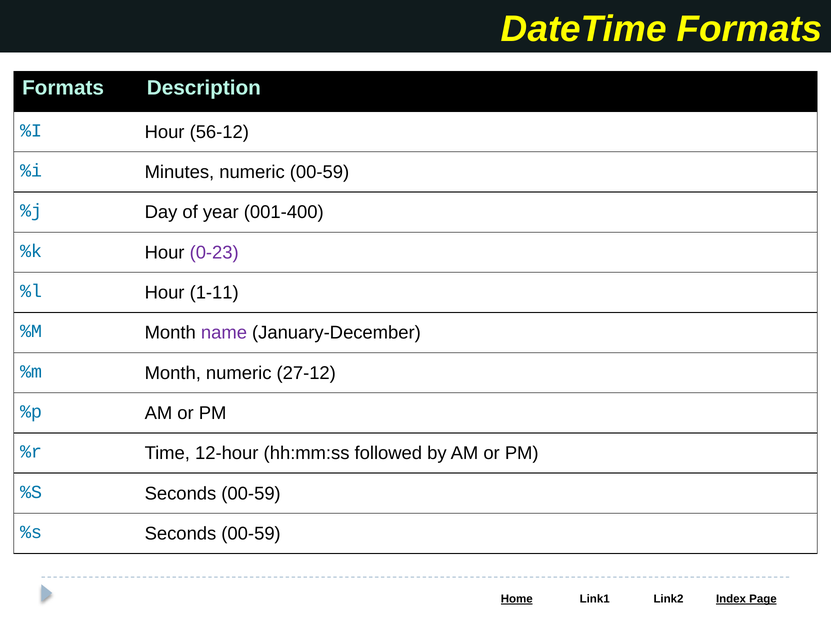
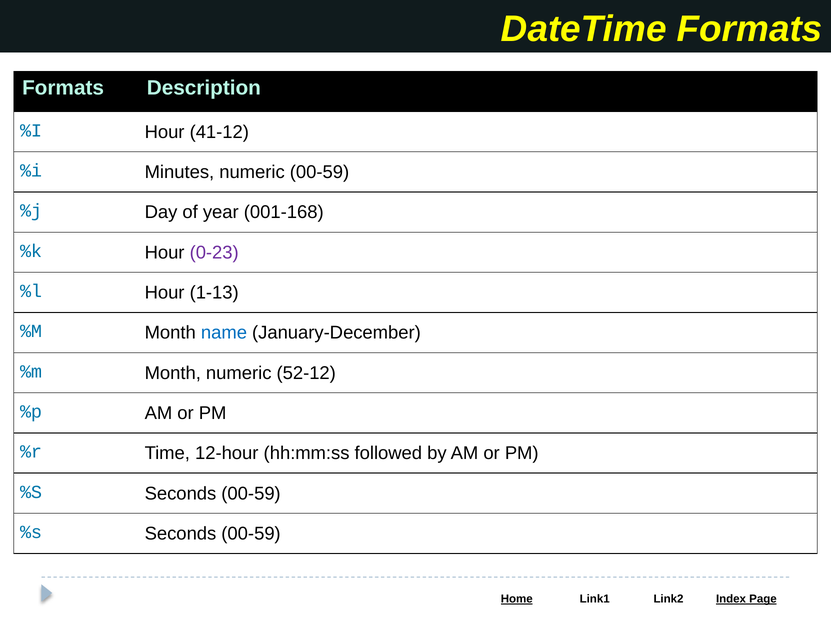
56-12: 56-12 -> 41-12
001-400: 001-400 -> 001-168
1-11: 1-11 -> 1-13
name colour: purple -> blue
27-12: 27-12 -> 52-12
